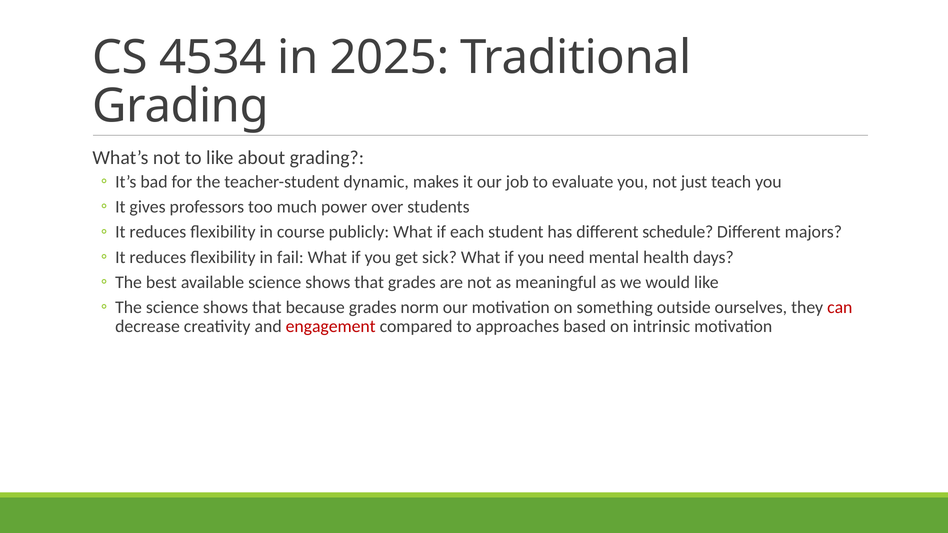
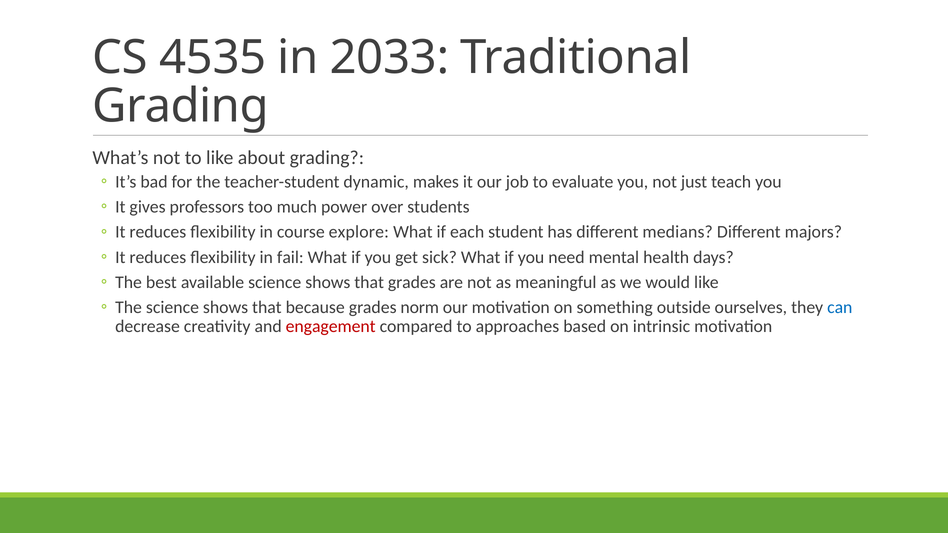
4534: 4534 -> 4535
2025: 2025 -> 2033
publicly: publicly -> explore
schedule: schedule -> medians
can colour: red -> blue
